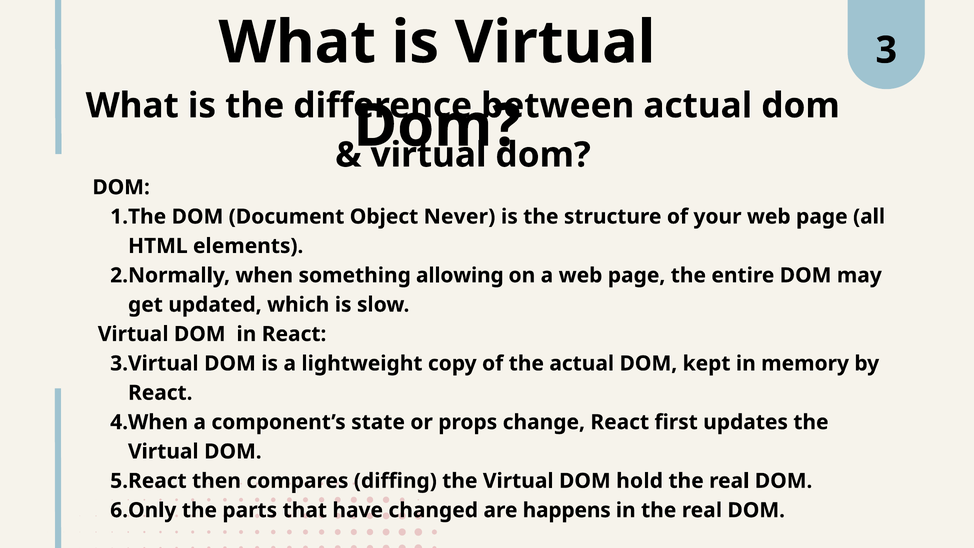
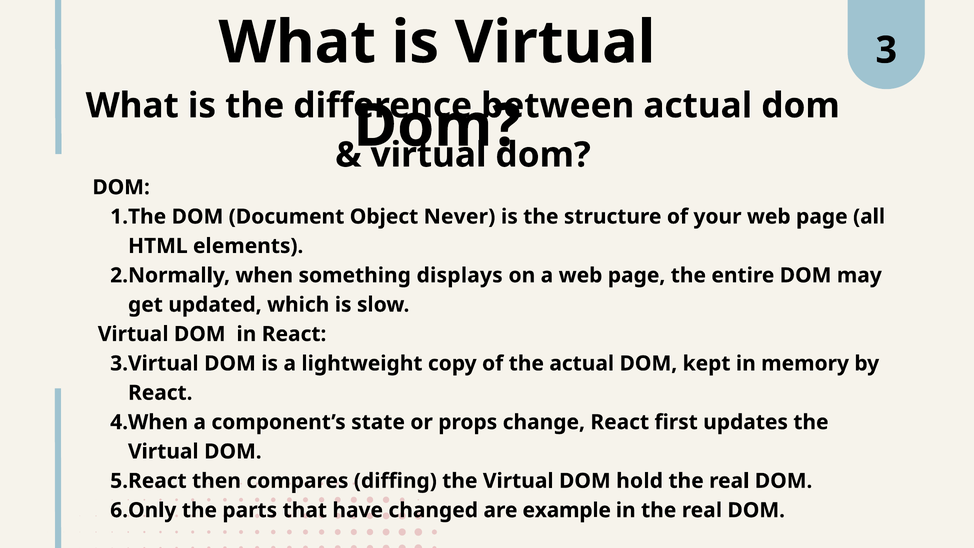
allowing: allowing -> displays
happens: happens -> example
